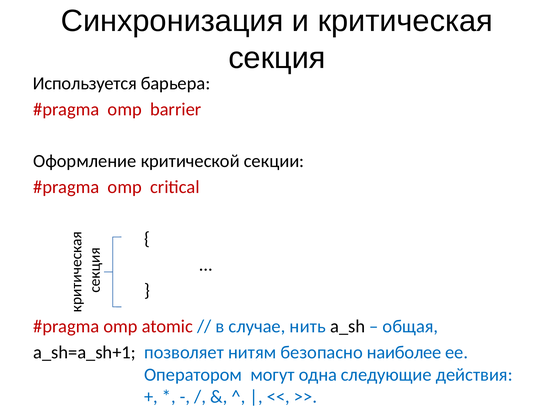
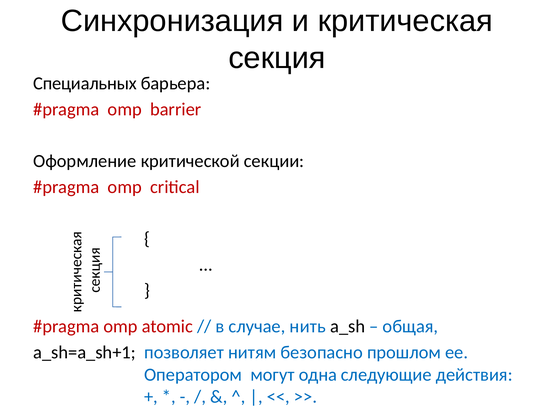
Используется: Используется -> Специальных
наиболее: наиболее -> прошлом
